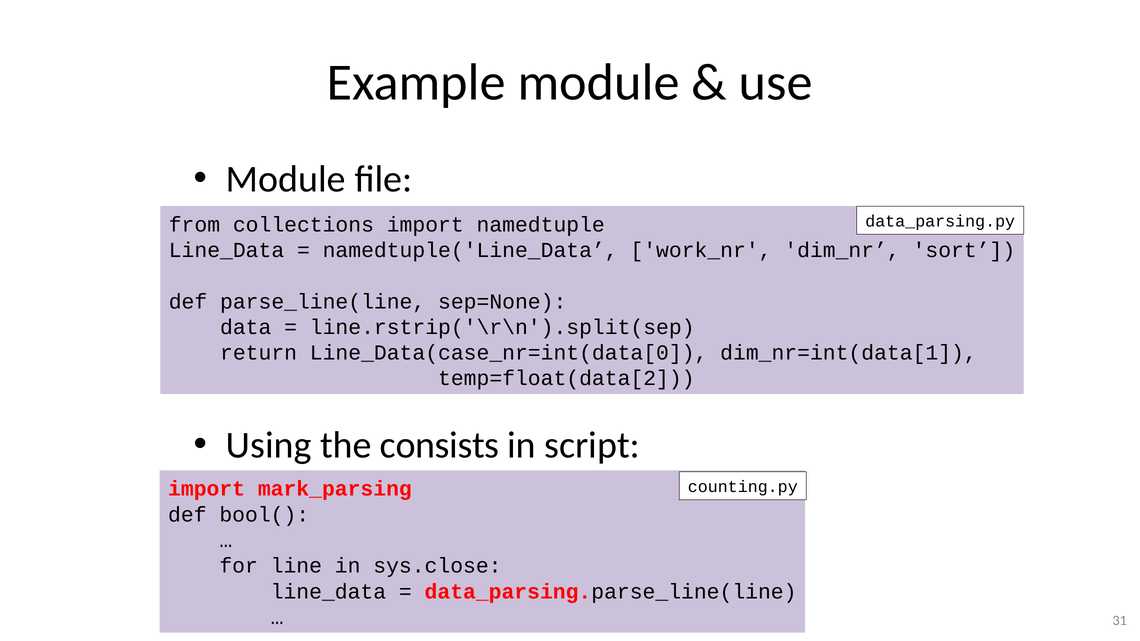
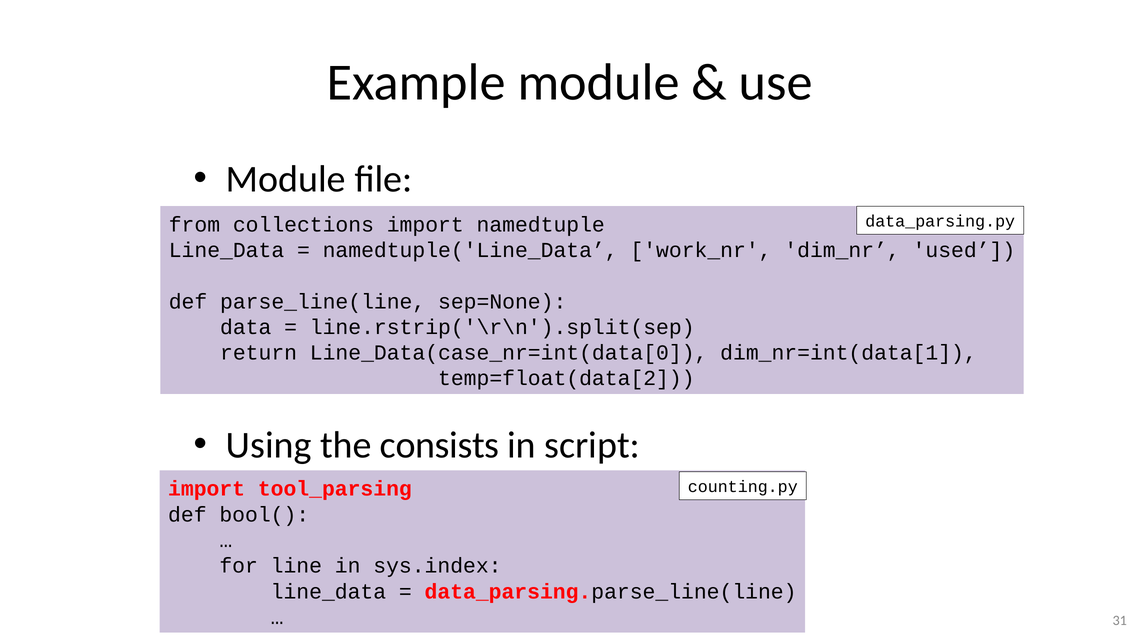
sort: sort -> used
mark_parsing: mark_parsing -> tool_parsing
sys.close: sys.close -> sys.index
